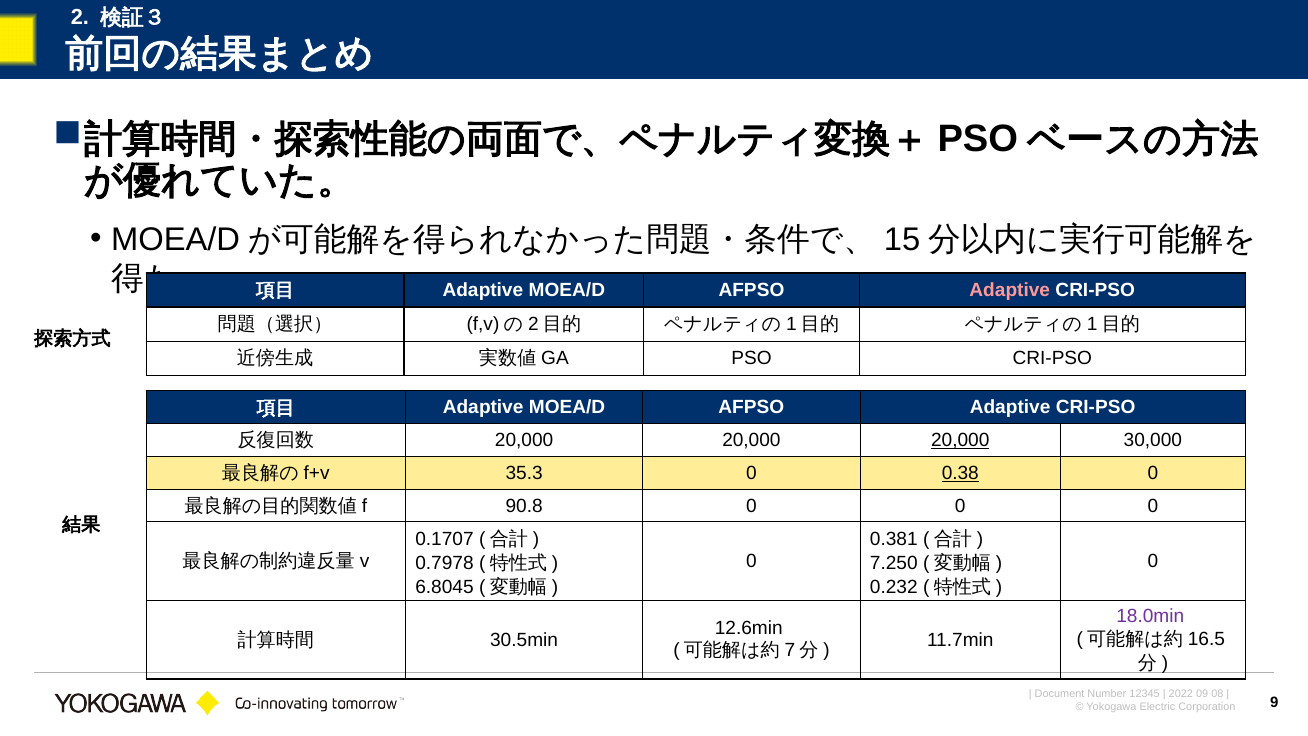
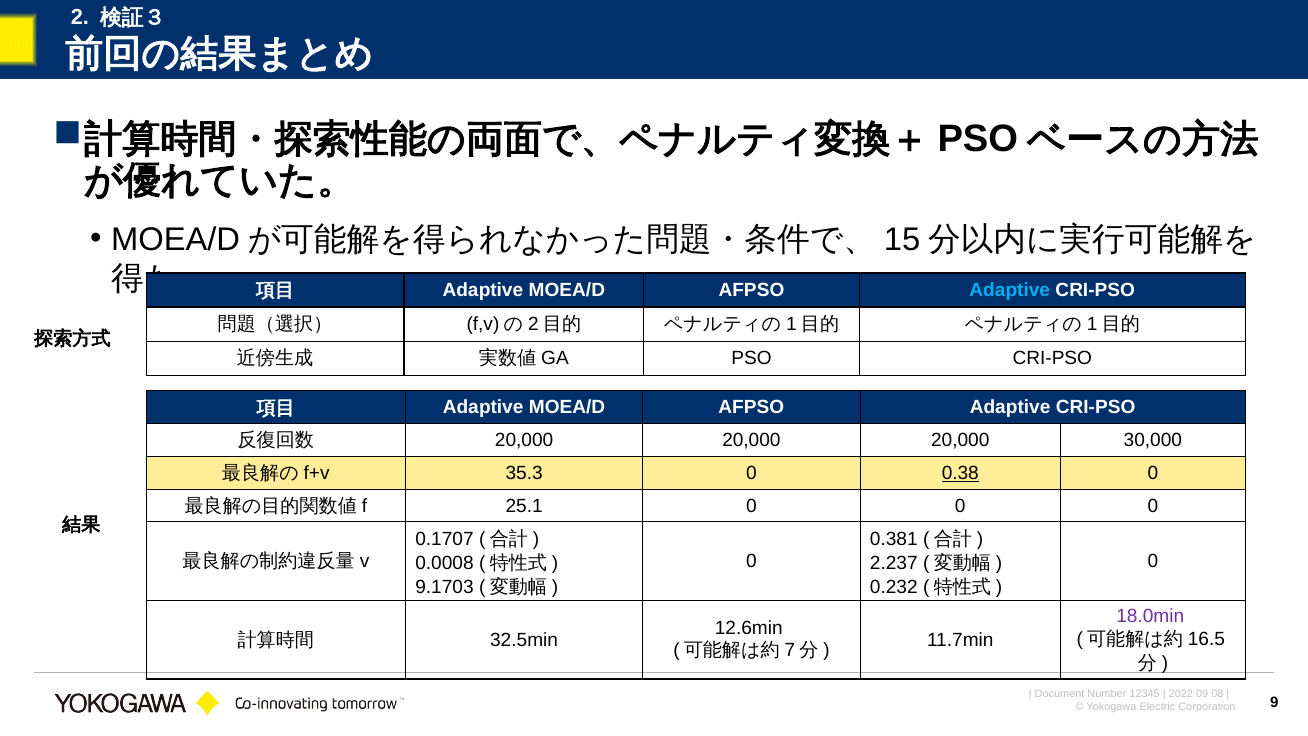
Adaptive at (1010, 290) colour: pink -> light blue
20,000 at (960, 440) underline: present -> none
90.8: 90.8 -> 25.1
0.7978: 0.7978 -> 0.0008
7.250: 7.250 -> 2.237
6.8045: 6.8045 -> 9.1703
30.5min: 30.5min -> 32.5min
